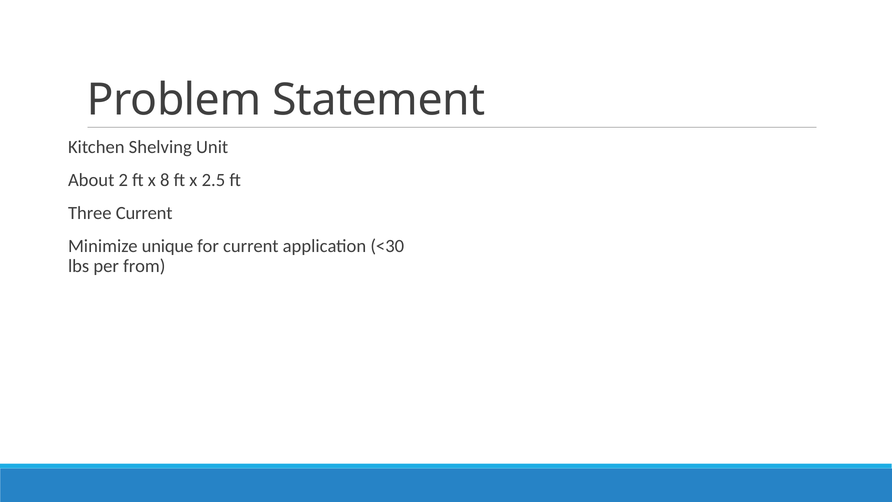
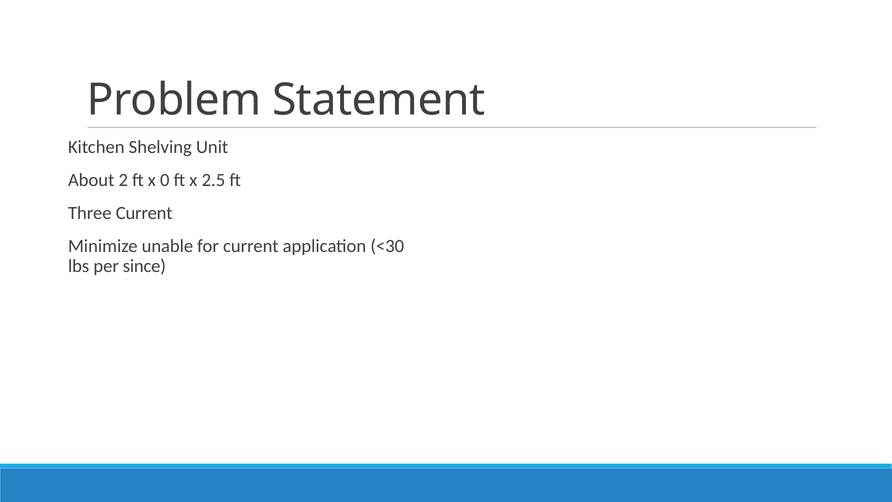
8: 8 -> 0
unique: unique -> unable
from: from -> since
